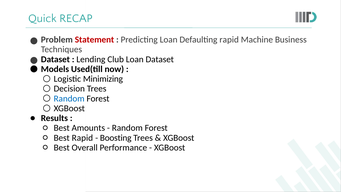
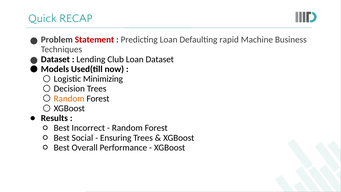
Random at (69, 98) colour: blue -> orange
Amounts: Amounts -> Incorrect
Best Rapid: Rapid -> Social
Boosting: Boosting -> Ensuring
